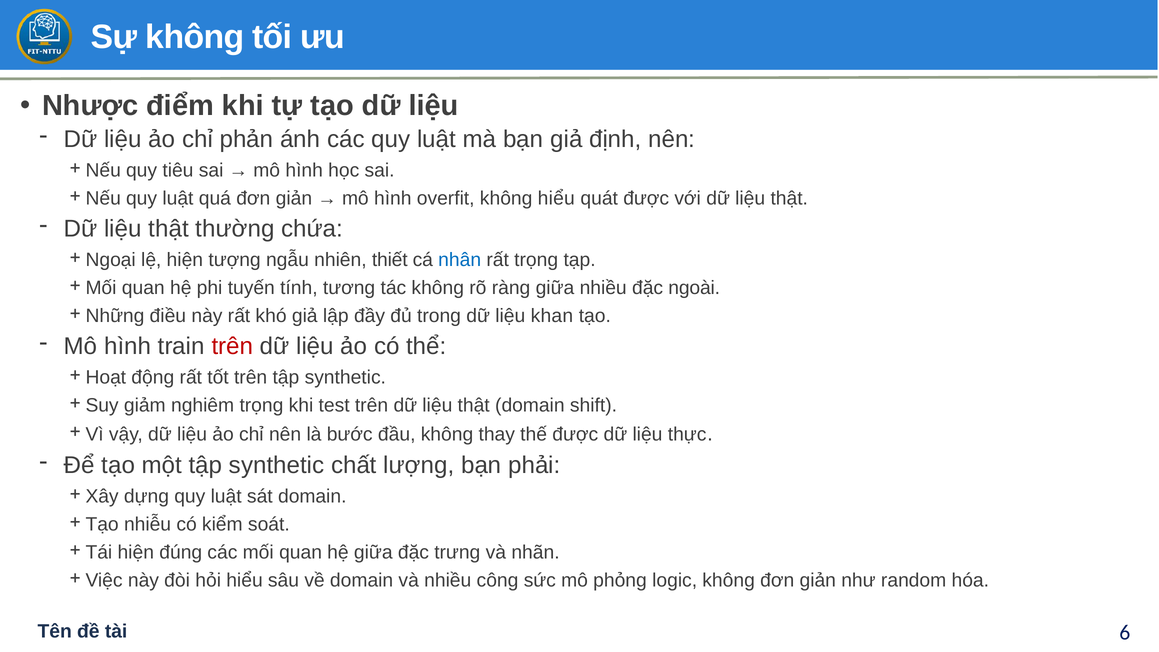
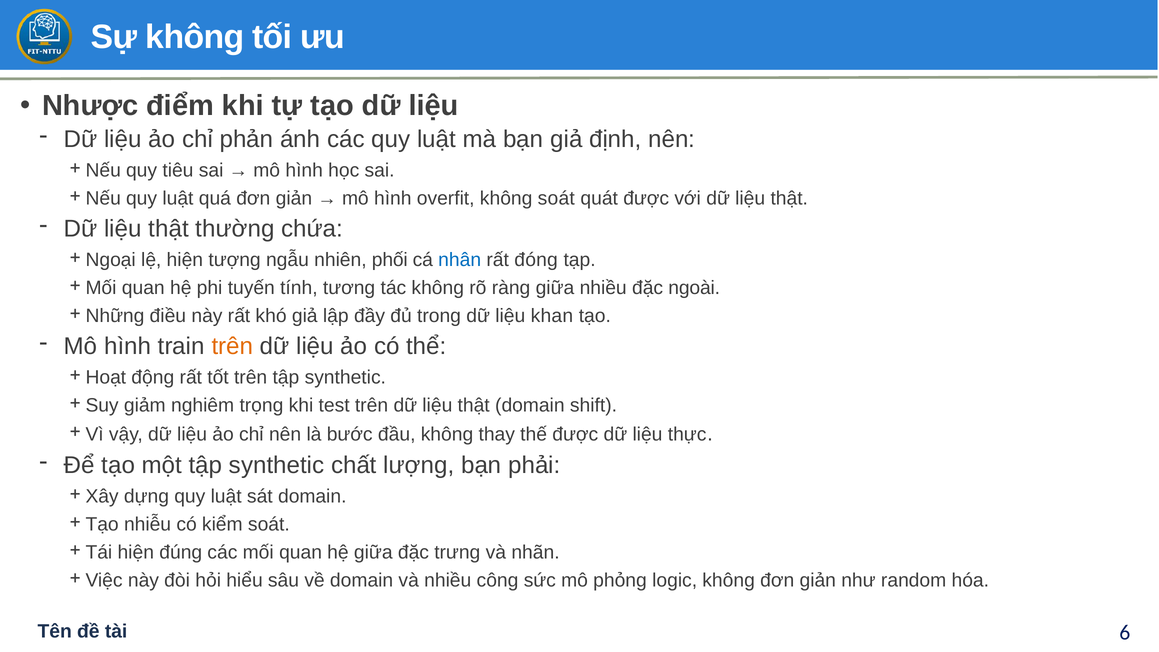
không hiểu: hiểu -> soát
thiết: thiết -> phối
rất trọng: trọng -> đóng
trên at (232, 346) colour: red -> orange
